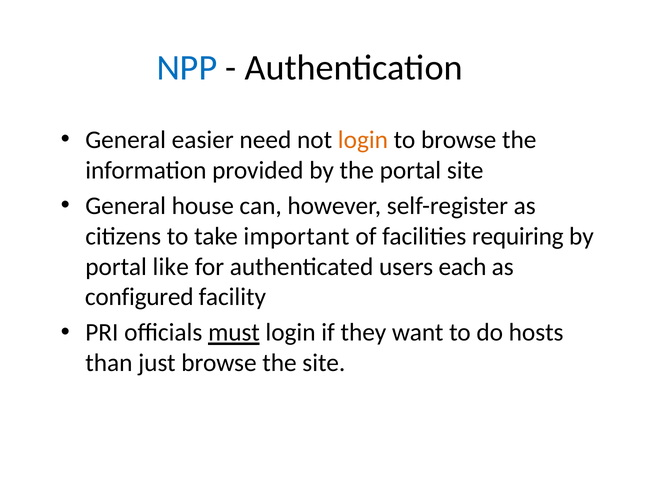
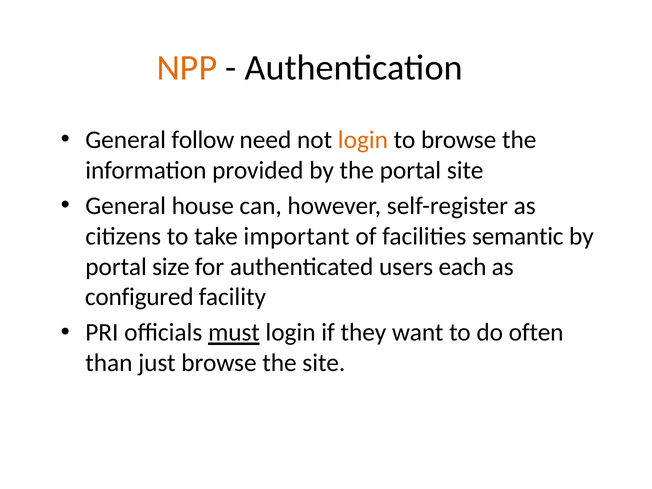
NPP colour: blue -> orange
easier: easier -> follow
requiring: requiring -> semantic
like: like -> size
hosts: hosts -> often
